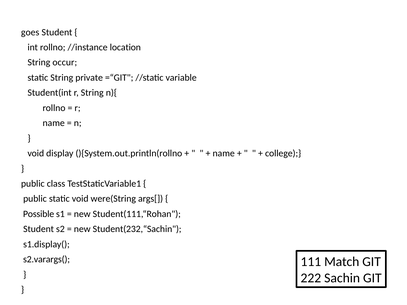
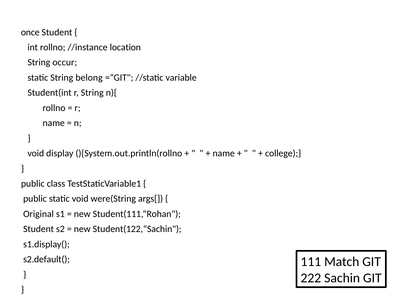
goes: goes -> once
private: private -> belong
Possible: Possible -> Original
Student(232,“Sachin: Student(232,“Sachin -> Student(122,“Sachin
s2.varargs(: s2.varargs( -> s2.default(
